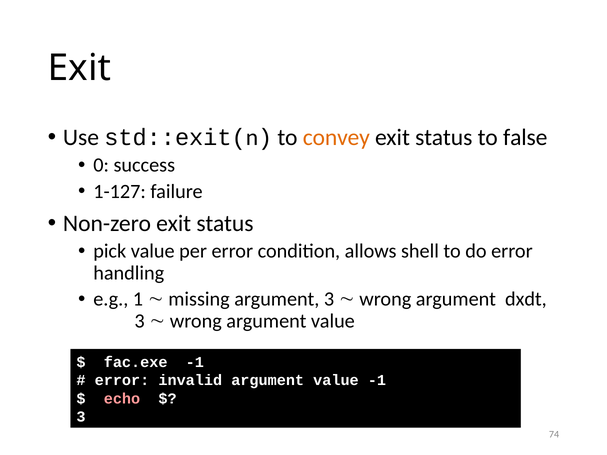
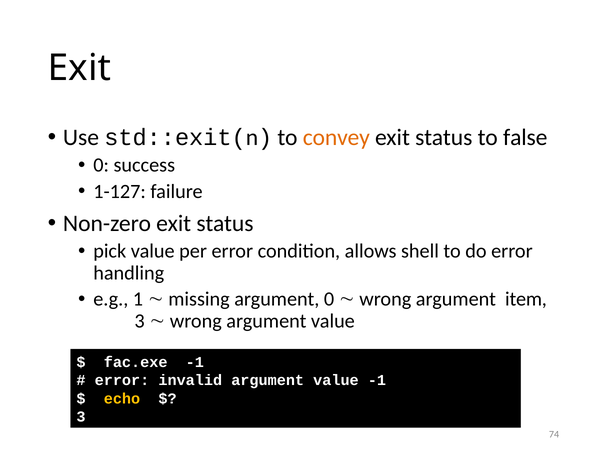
argument 3: 3 -> 0
dxdt: dxdt -> item
echo colour: pink -> yellow
